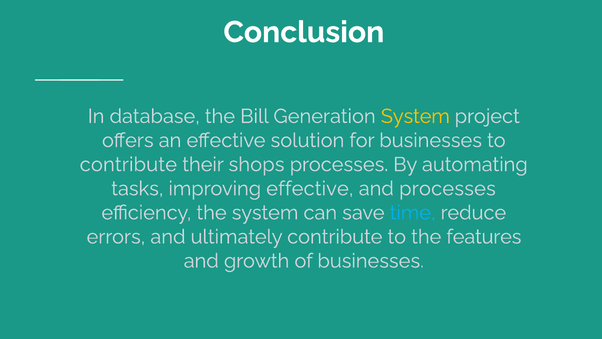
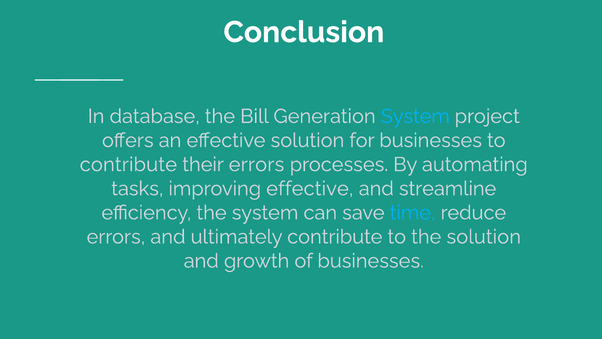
System at (415, 116) colour: yellow -> light blue
their shops: shops -> errors
and processes: processes -> streamline
the features: features -> solution
